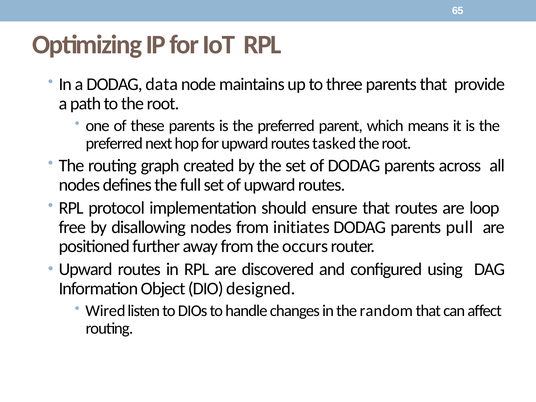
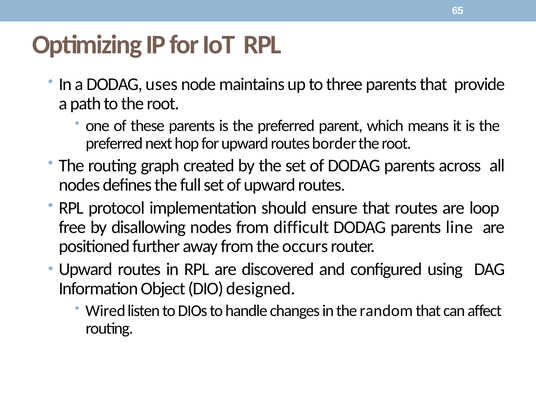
data: data -> uses
tasked: tasked -> border
initiates: initiates -> difficult
pull: pull -> line
